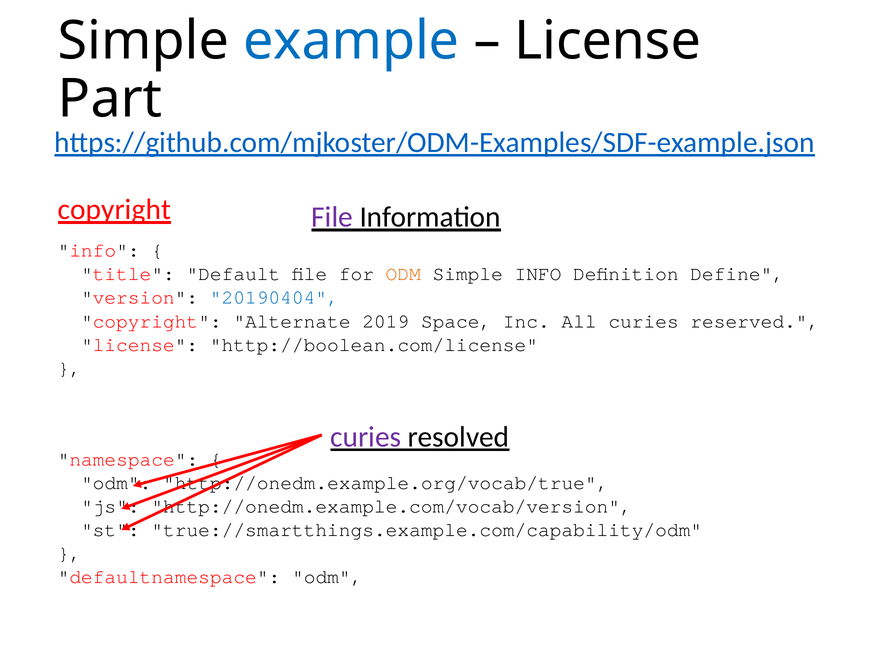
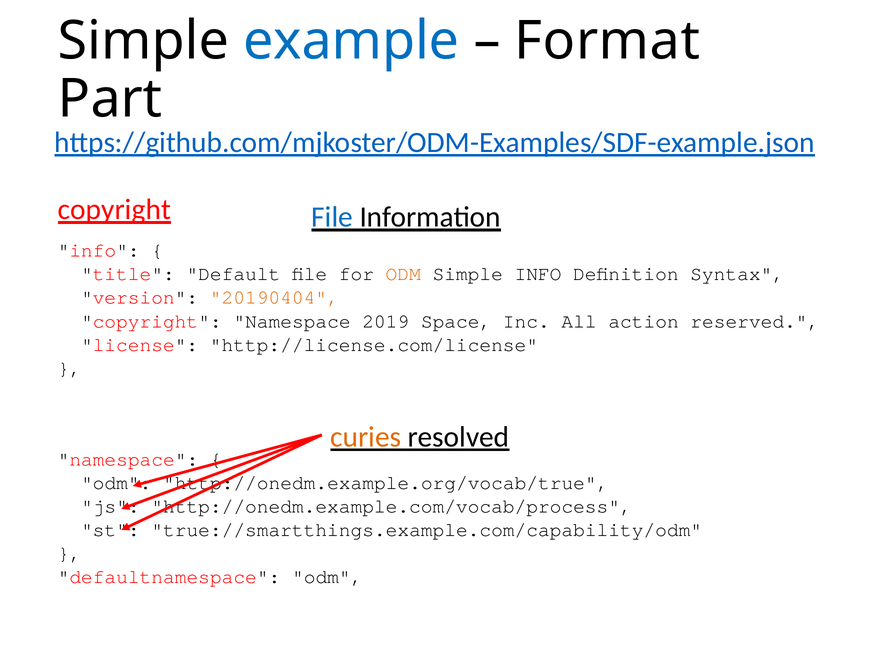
License at (608, 41): License -> Format
File at (332, 217) colour: purple -> blue
Define: Define -> Syntax
20190404 colour: blue -> orange
copyright Alternate: Alternate -> Namespace
All curies: curies -> action
http://boolean.com/license: http://boolean.com/license -> http://license.com/license
curies at (366, 437) colour: purple -> orange
http://onedm.example.com/vocab/version: http://onedm.example.com/vocab/version -> http://onedm.example.com/vocab/process
